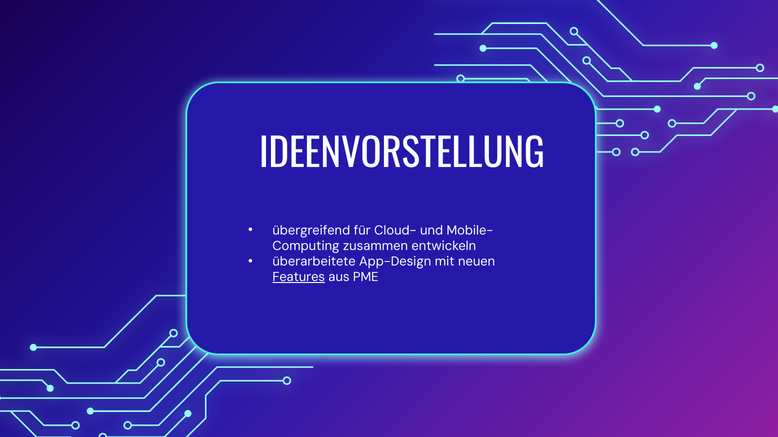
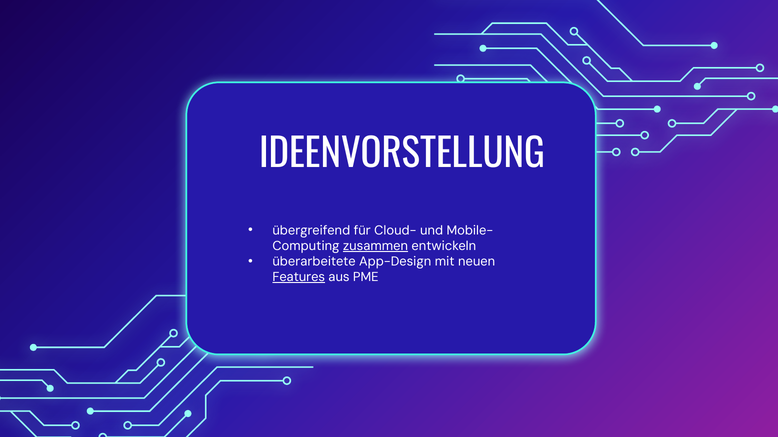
zusammen underline: none -> present
